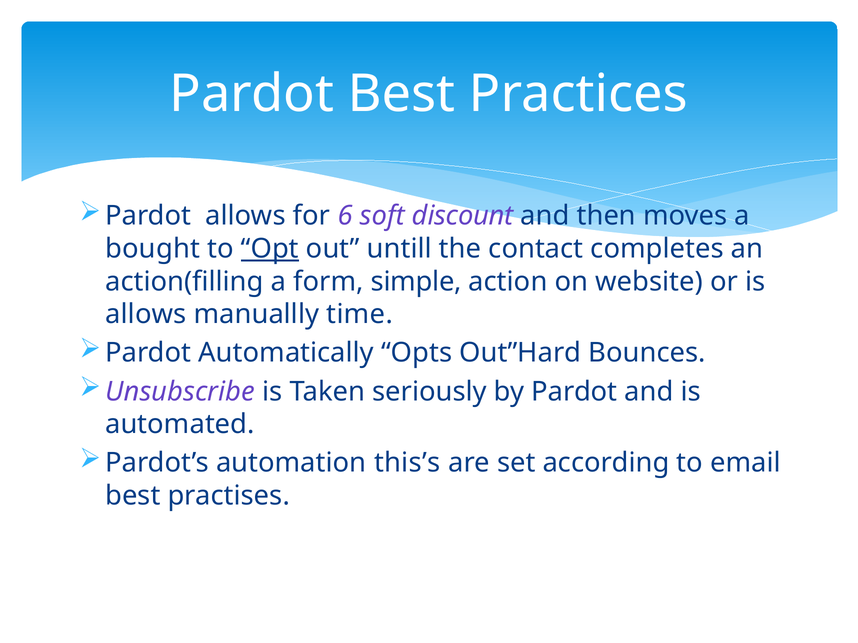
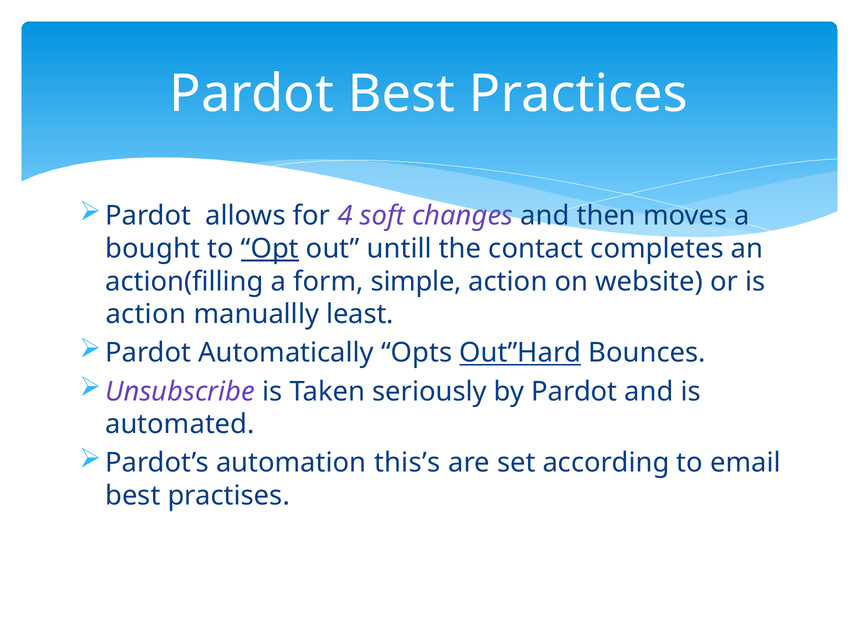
6: 6 -> 4
discount: discount -> changes
allows at (146, 315): allows -> action
time: time -> least
Out”Hard underline: none -> present
